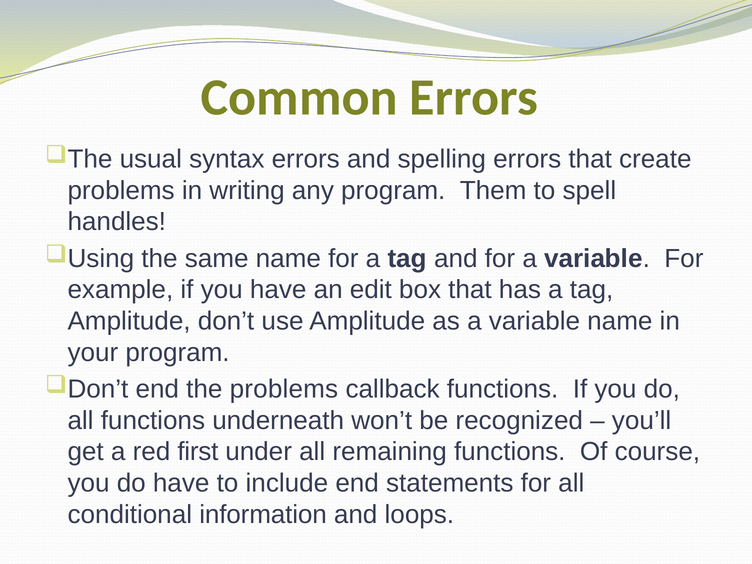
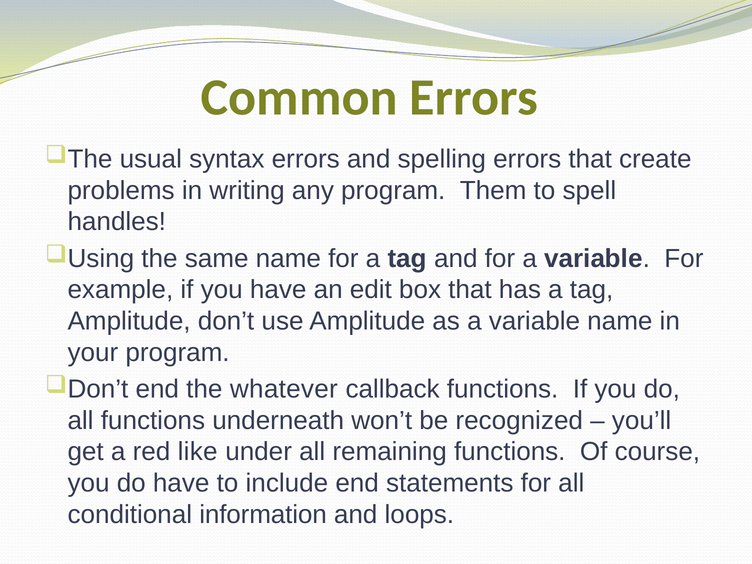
the problems: problems -> whatever
first: first -> like
